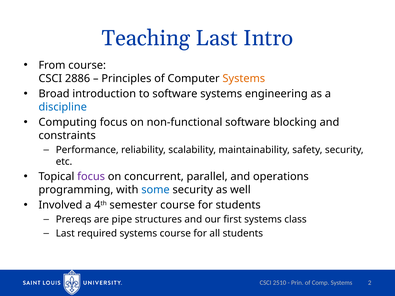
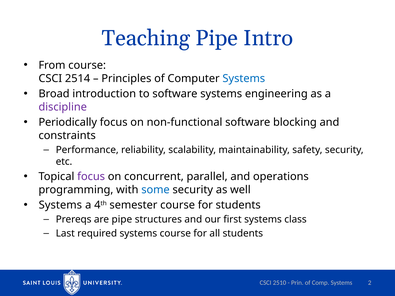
Teaching Last: Last -> Pipe
2886: 2886 -> 2514
Systems at (244, 78) colour: orange -> blue
discipline colour: blue -> purple
Computing: Computing -> Periodically
Involved at (60, 205): Involved -> Systems
